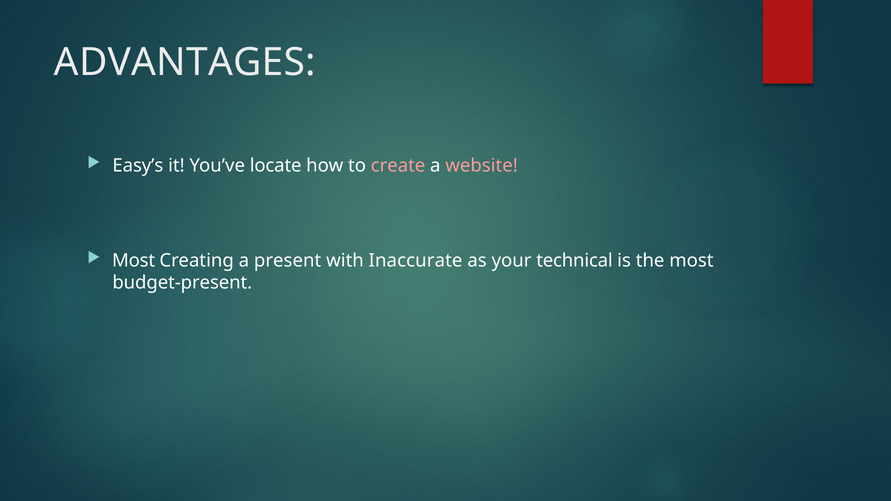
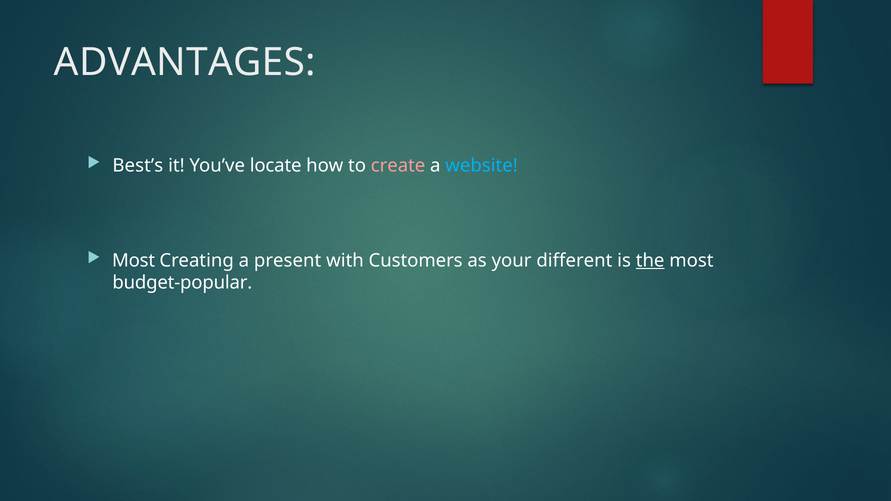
Easy’s: Easy’s -> Best’s
website colour: pink -> light blue
Inaccurate: Inaccurate -> Customers
technical: technical -> different
the underline: none -> present
budget-present: budget-present -> budget-popular
